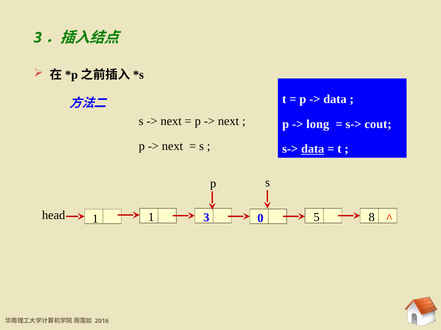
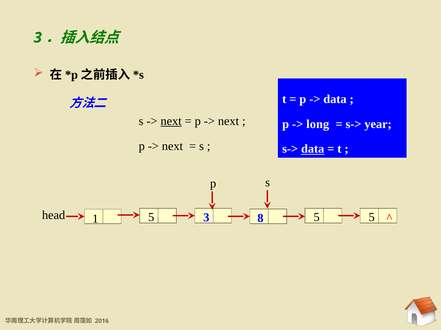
next at (171, 121) underline: none -> present
cout: cout -> year
0: 0 -> 8
5 8: 8 -> 5
1 1: 1 -> 5
